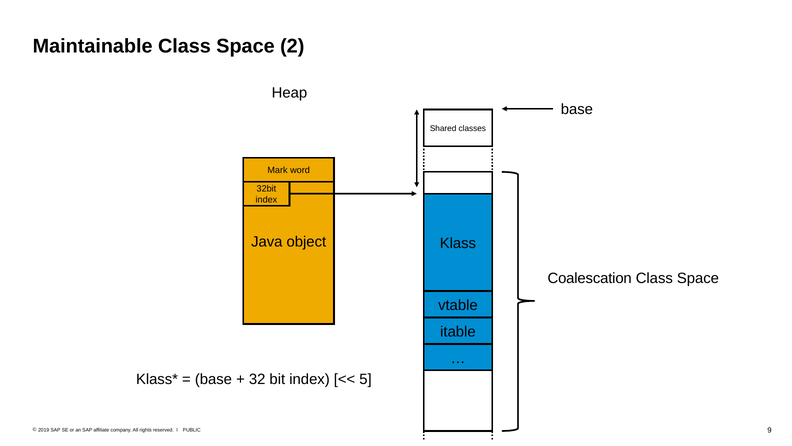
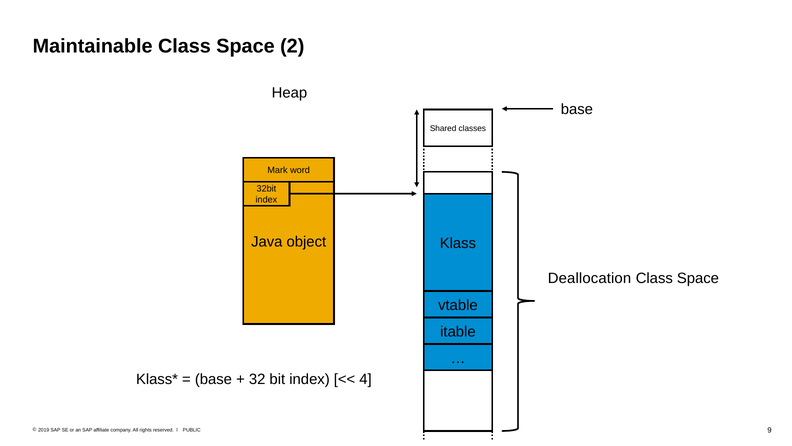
Coalescation: Coalescation -> Deallocation
5: 5 -> 4
